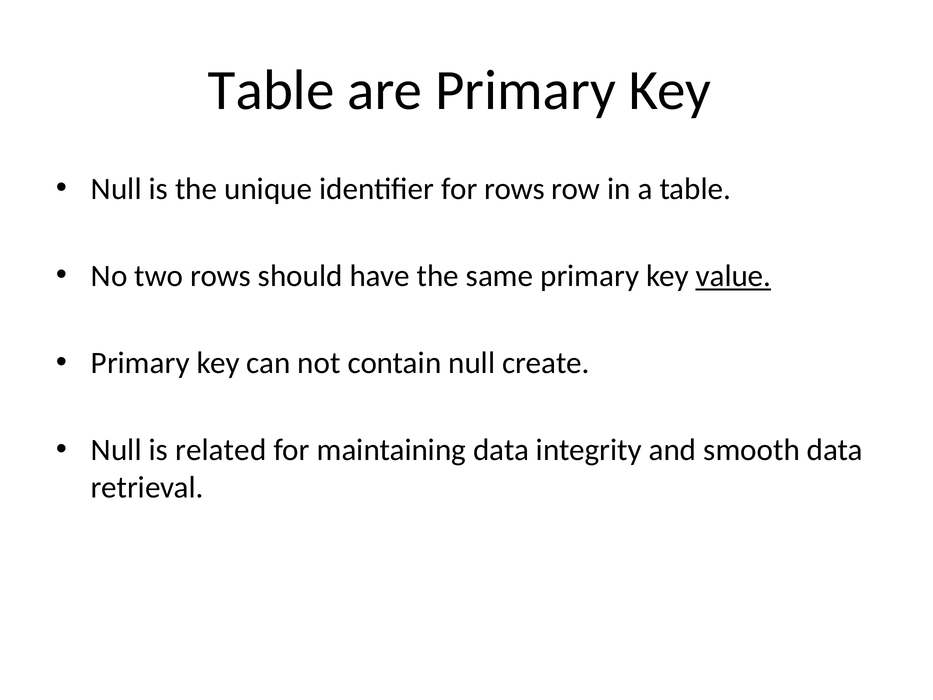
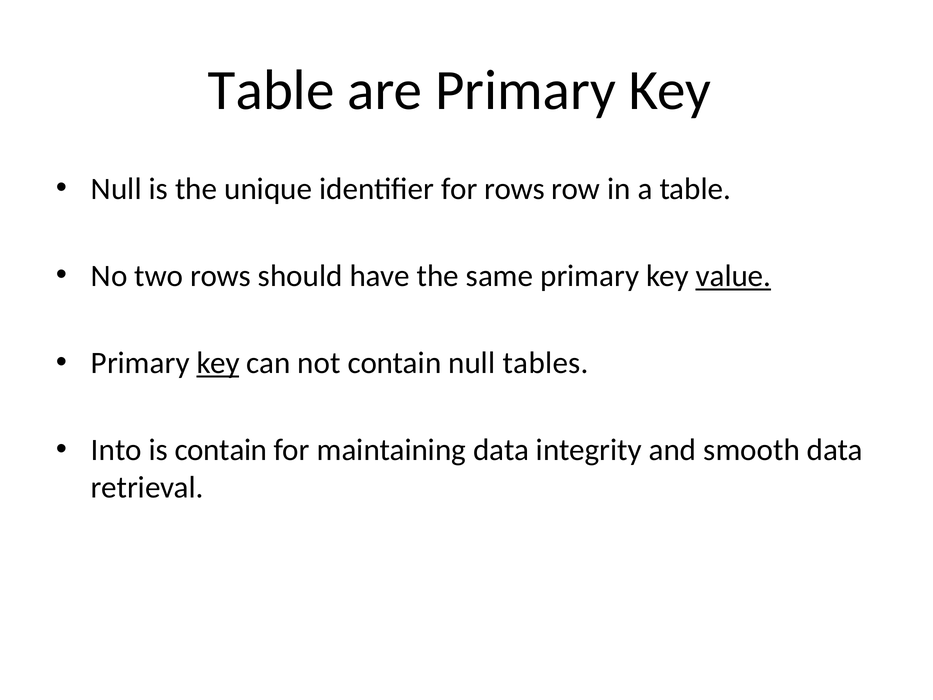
key at (218, 363) underline: none -> present
create: create -> tables
Null at (116, 450): Null -> Into
is related: related -> contain
